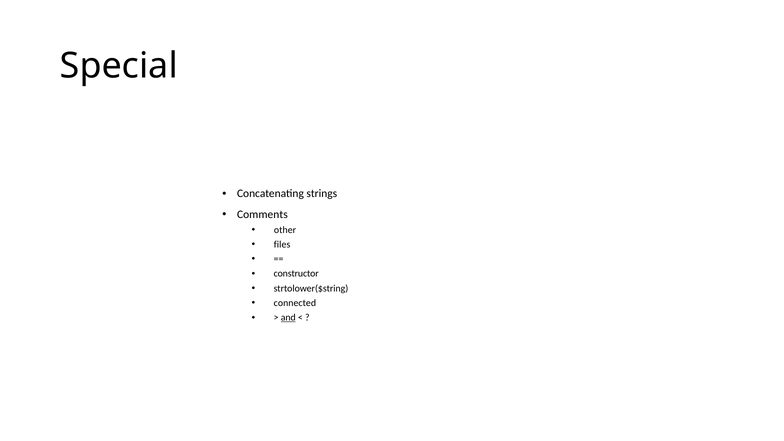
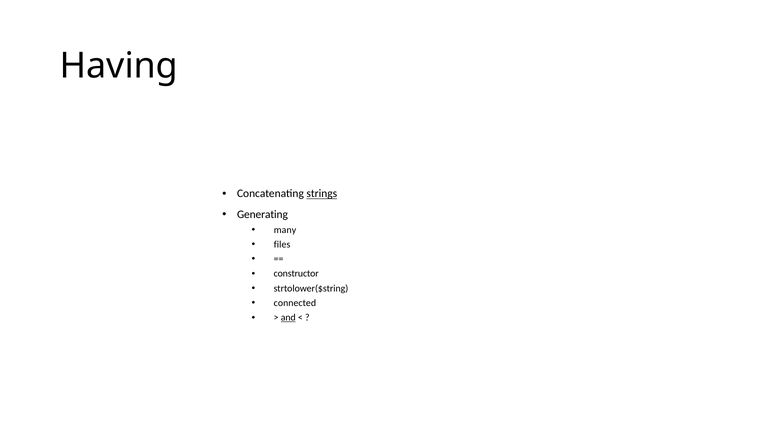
Special: Special -> Having
strings underline: none -> present
Comments: Comments -> Generating
other: other -> many
